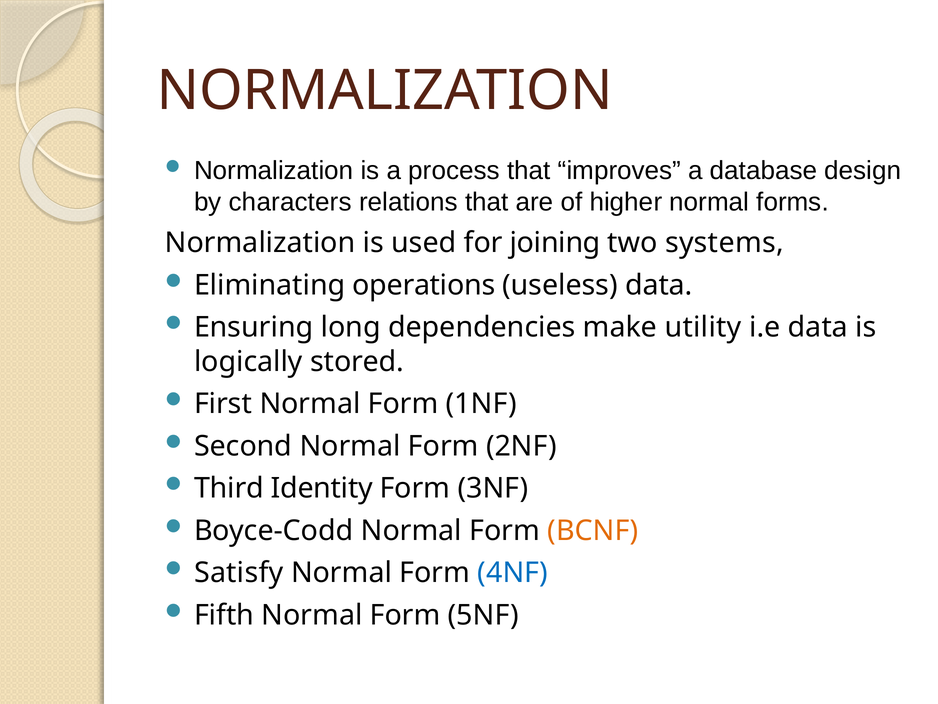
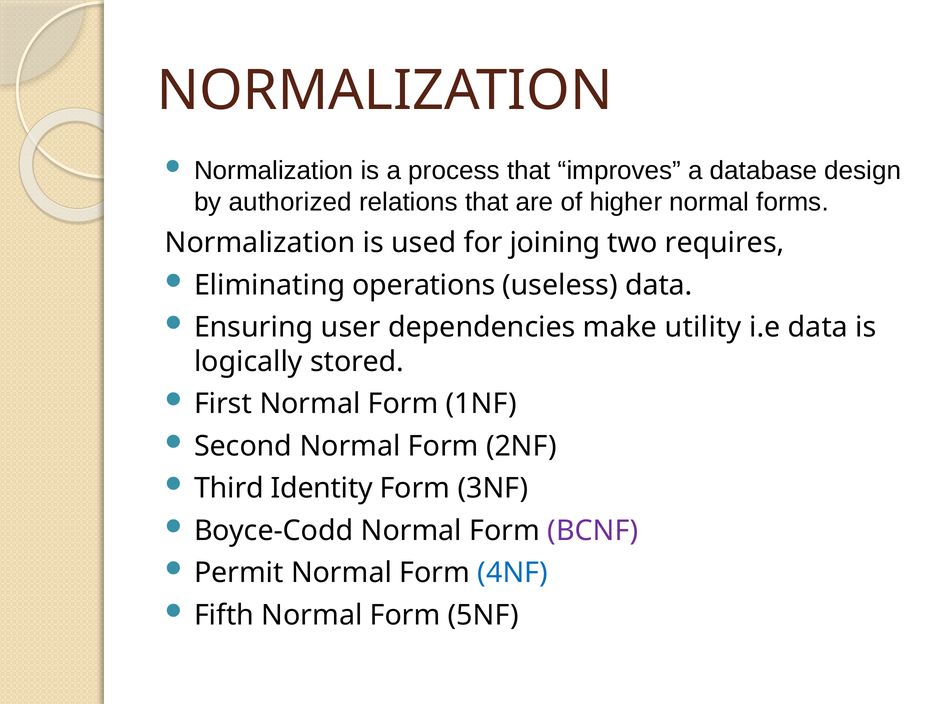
characters: characters -> authorized
systems: systems -> requires
long: long -> user
BCNF colour: orange -> purple
Satisfy: Satisfy -> Permit
